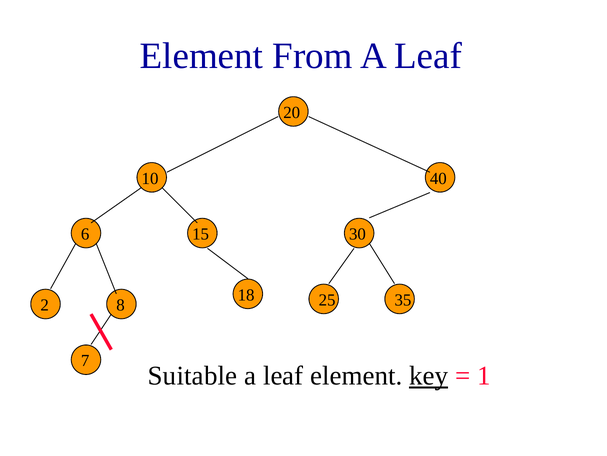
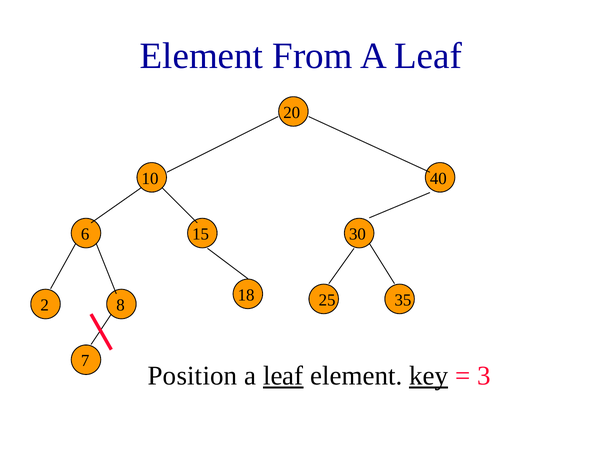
Suitable: Suitable -> Position
leaf at (283, 375) underline: none -> present
1: 1 -> 3
